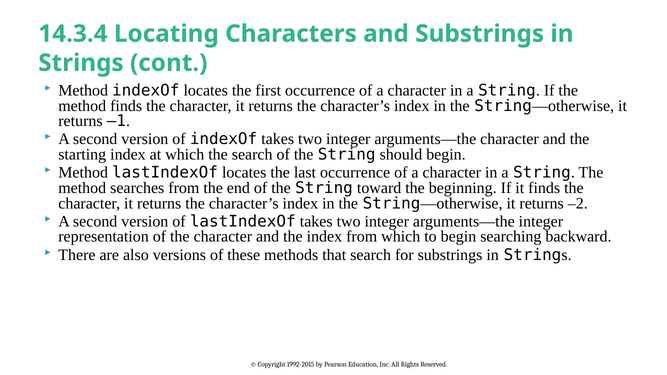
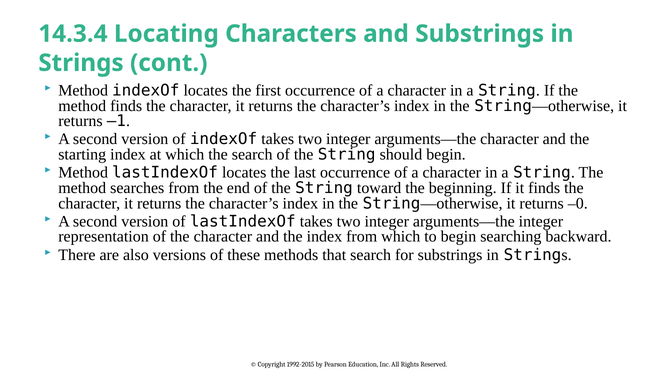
–2: –2 -> –0
